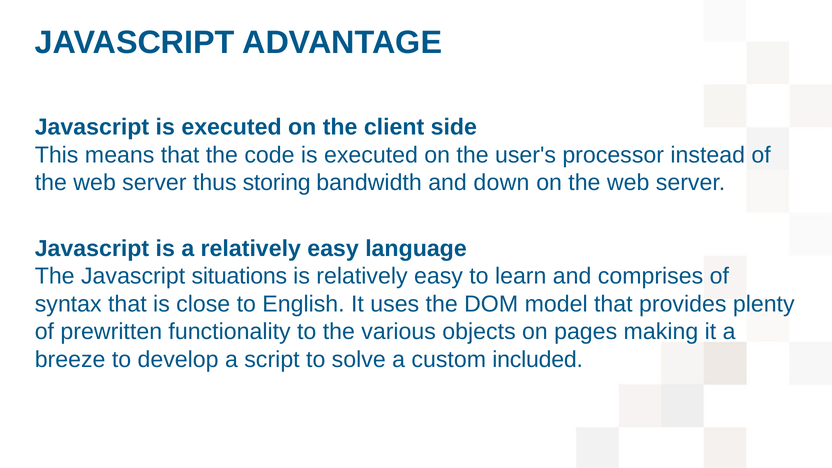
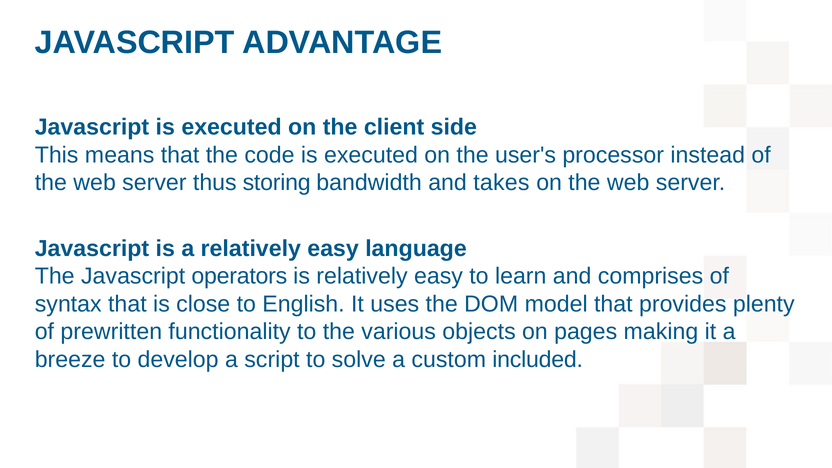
down: down -> takes
situations: situations -> operators
